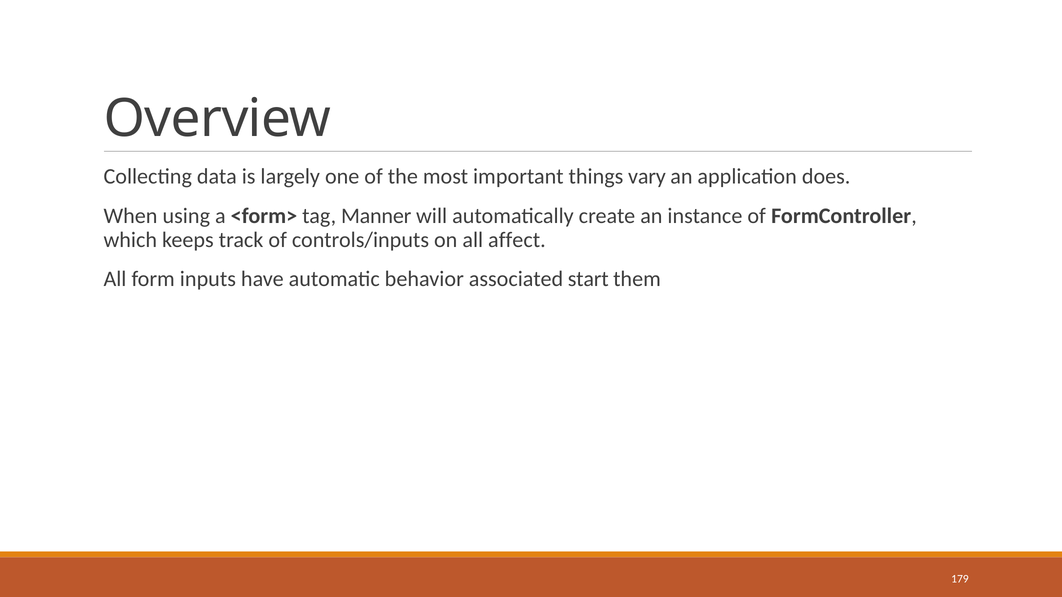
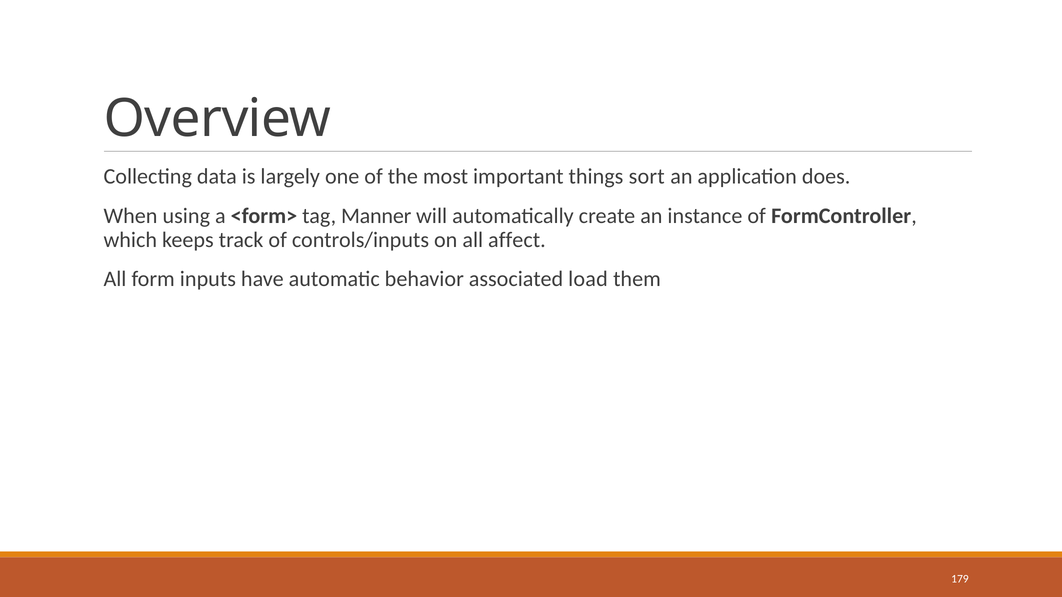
vary: vary -> sort
start: start -> load
